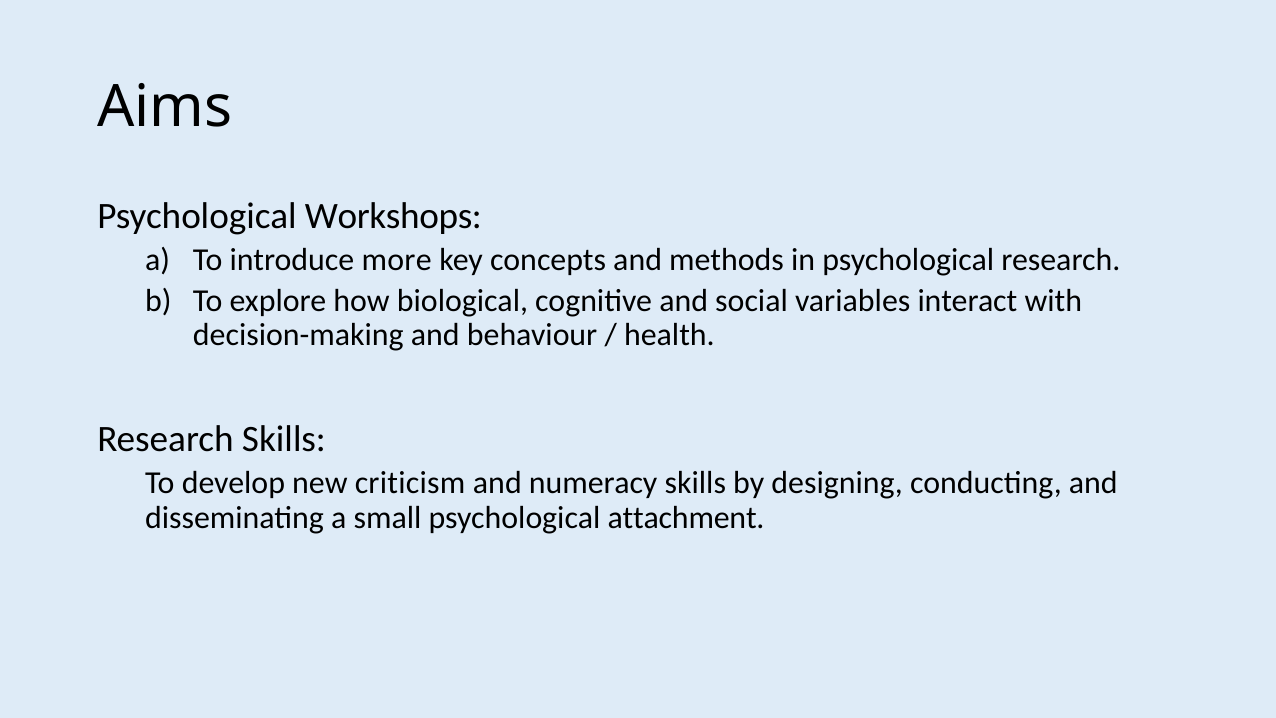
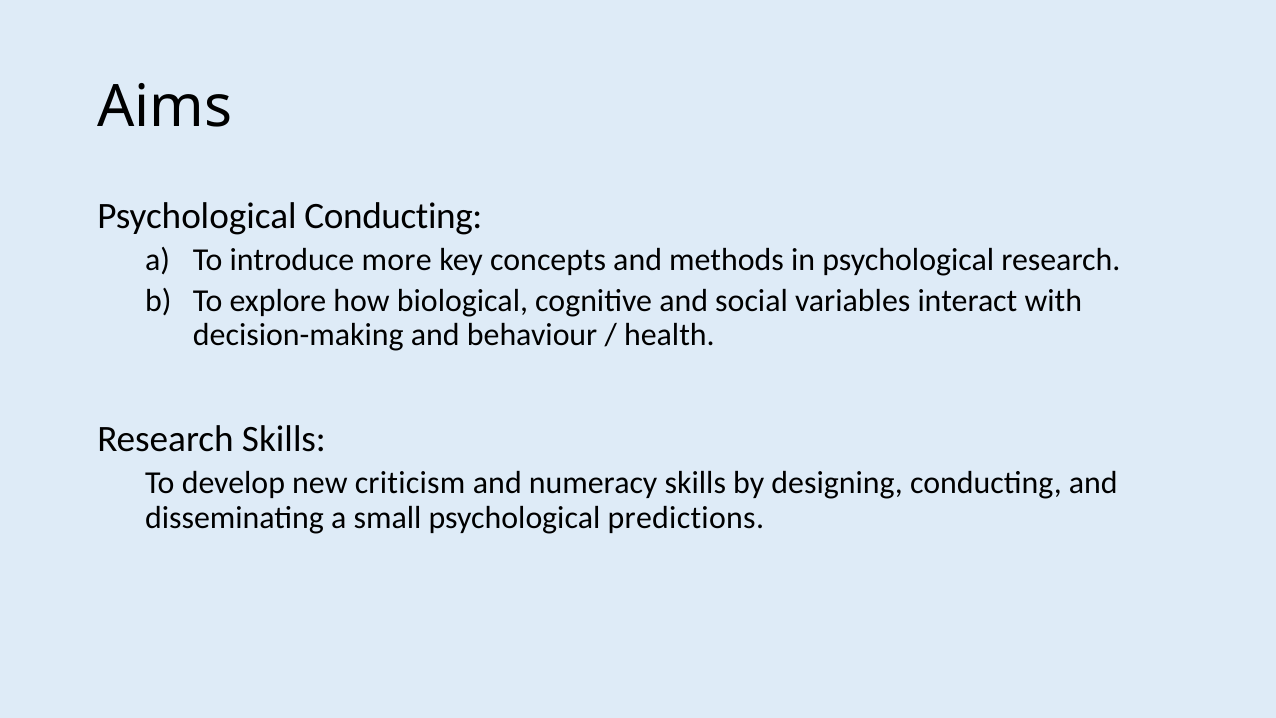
Psychological Workshops: Workshops -> Conducting
attachment: attachment -> predictions
